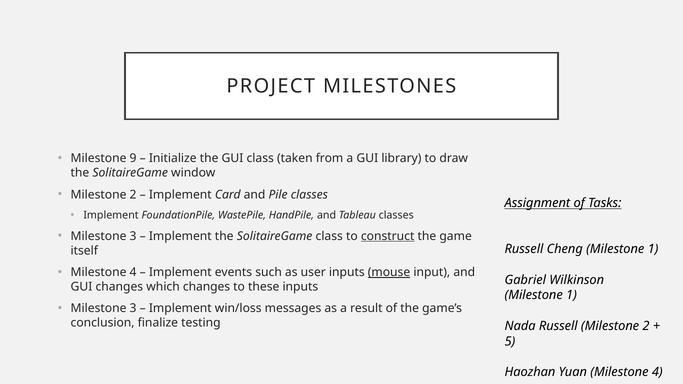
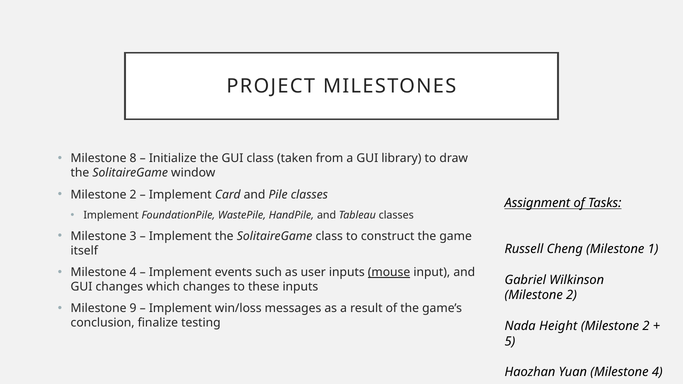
9: 9 -> 8
construct underline: present -> none
1 at (571, 295): 1 -> 2
3 at (133, 308): 3 -> 9
Nada Russell: Russell -> Height
